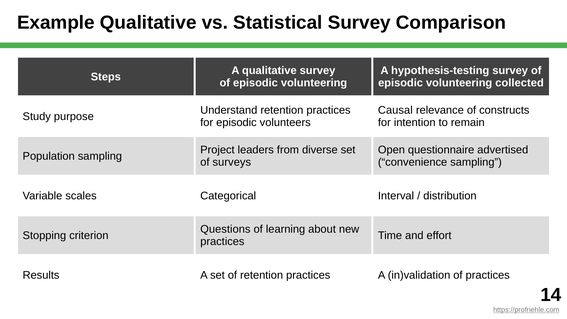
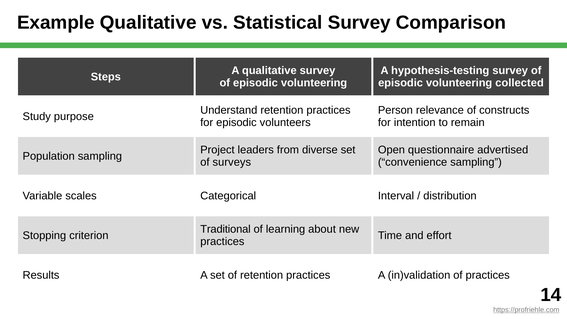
Causal: Causal -> Person
Questions: Questions -> Traditional
